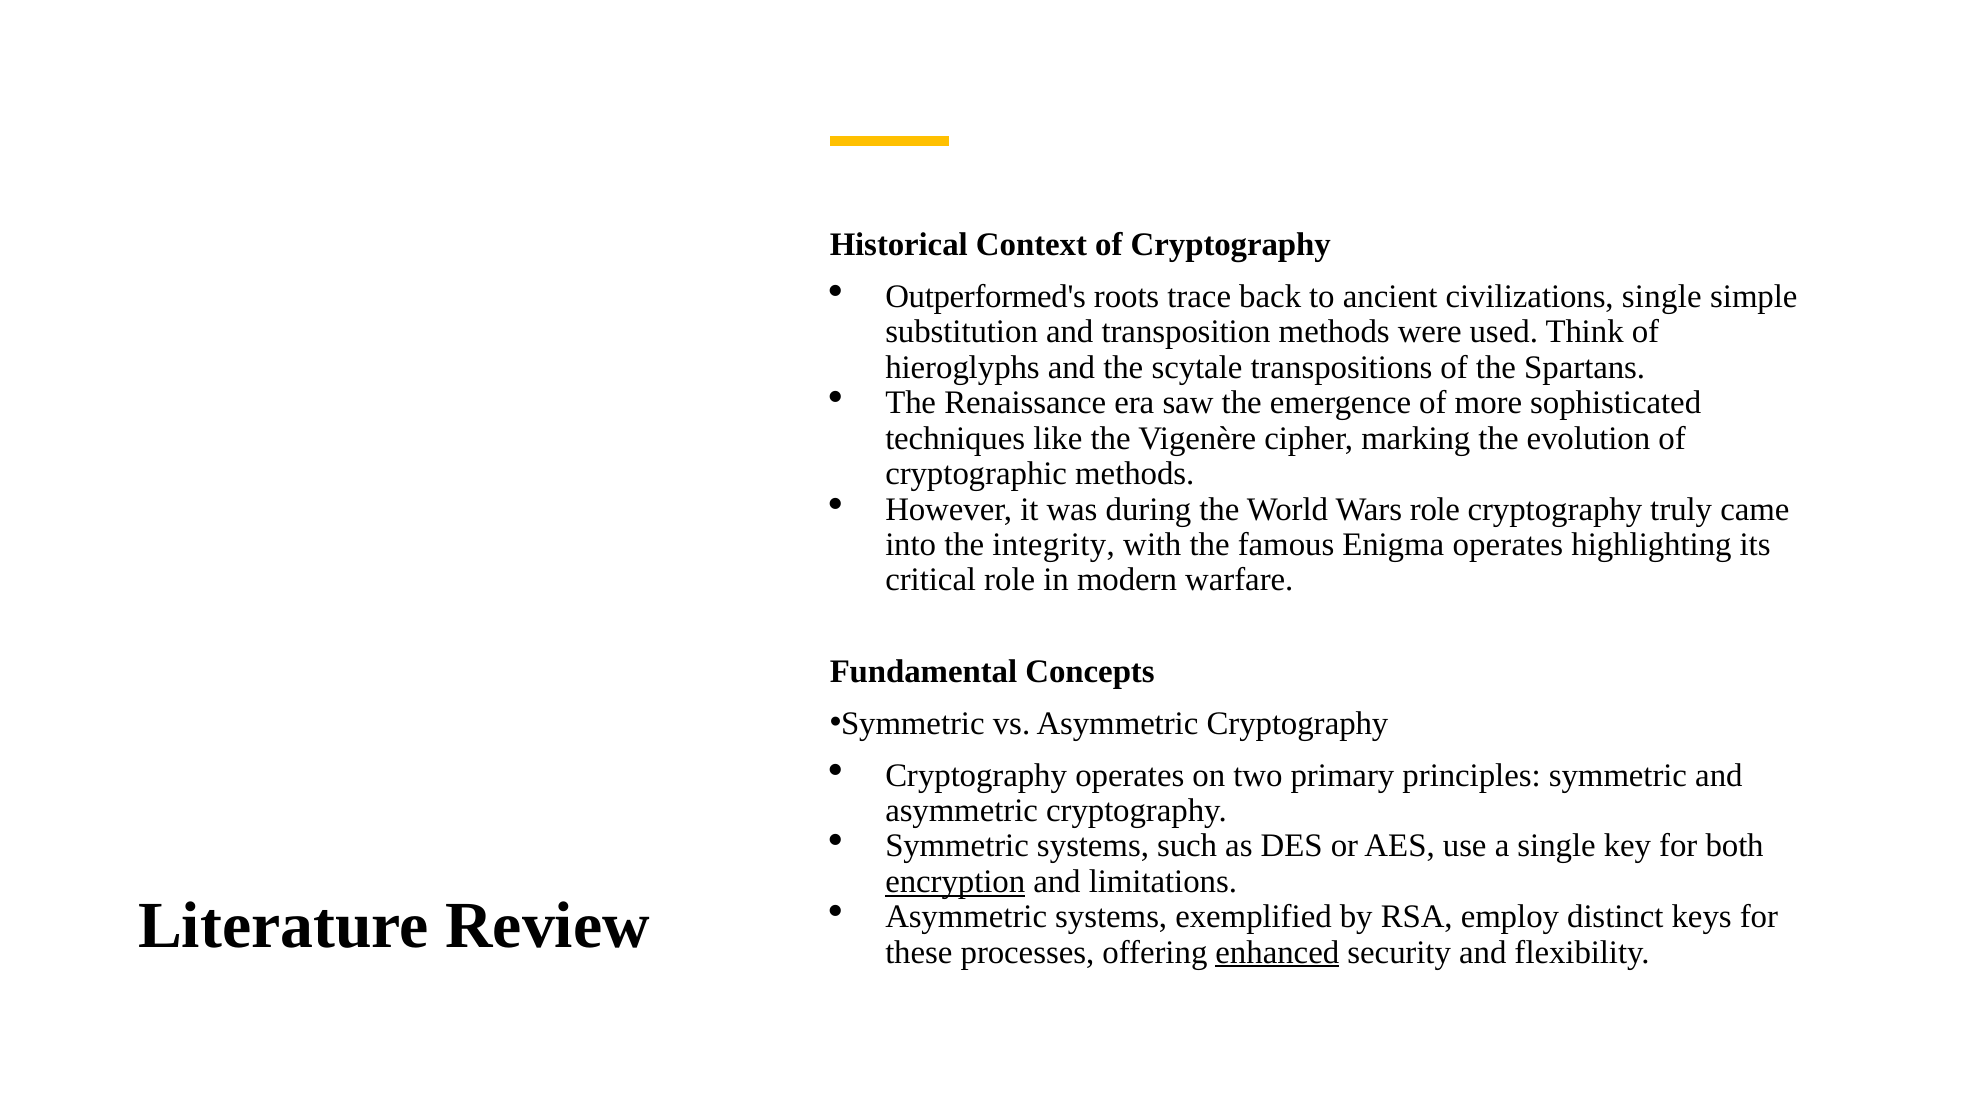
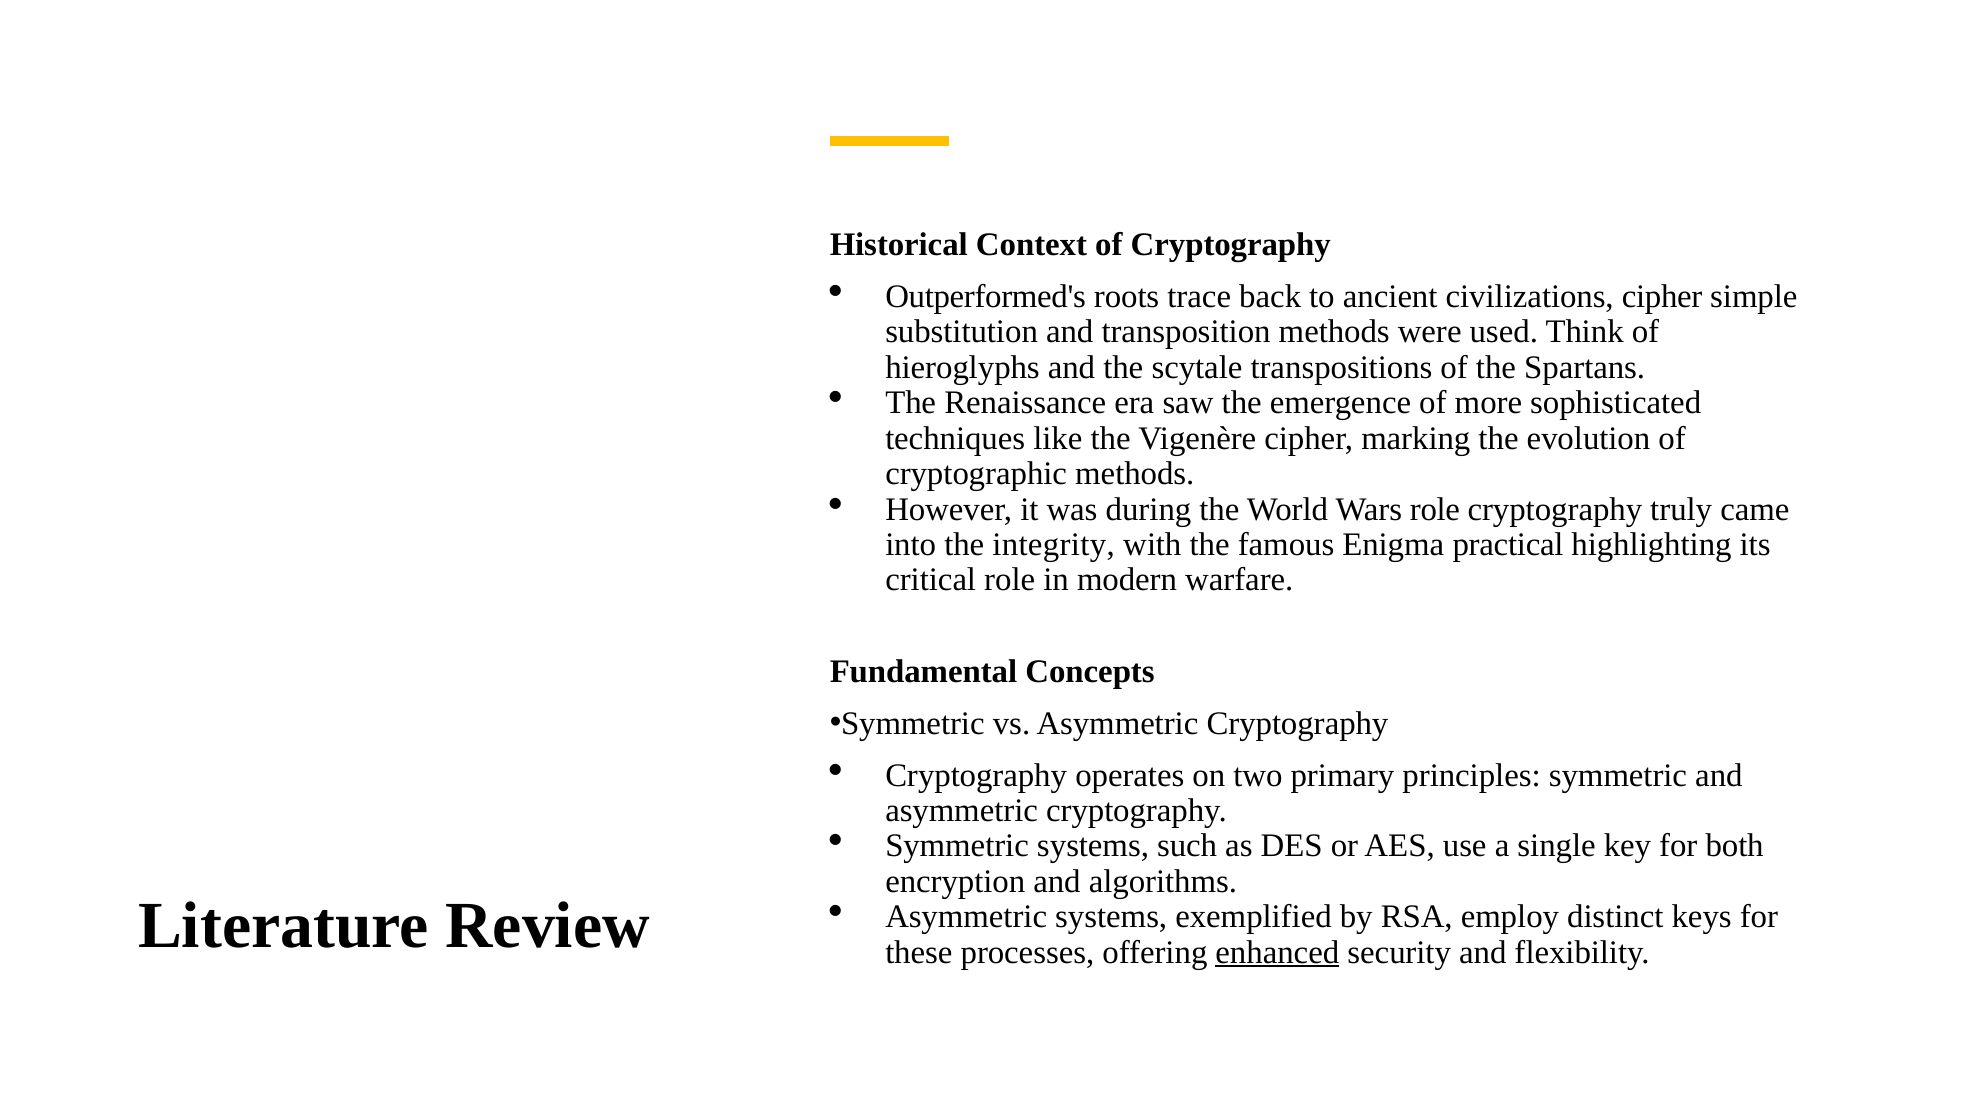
civilizations single: single -> cipher
Enigma operates: operates -> practical
encryption underline: present -> none
limitations: limitations -> algorithms
